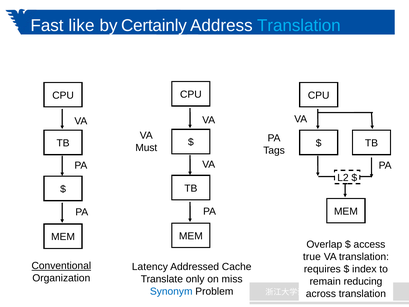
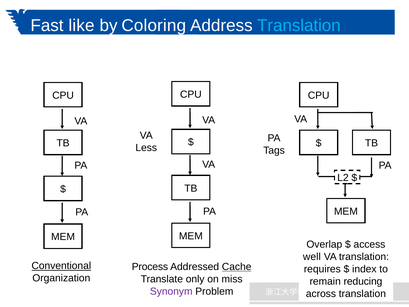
Certainly: Certainly -> Coloring
Must: Must -> Less
true: true -> well
Latency: Latency -> Process
Cache underline: none -> present
Synonym colour: blue -> purple
